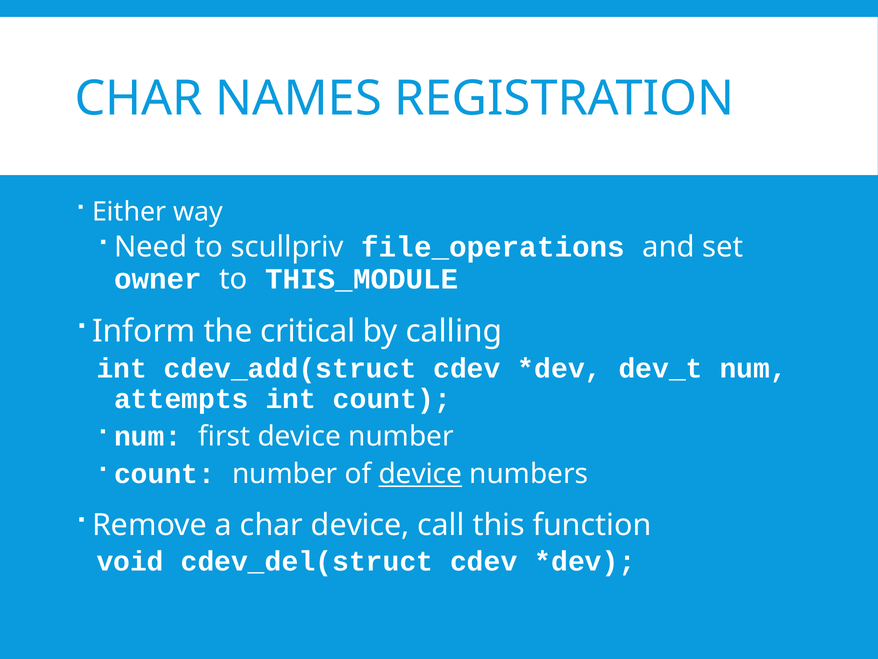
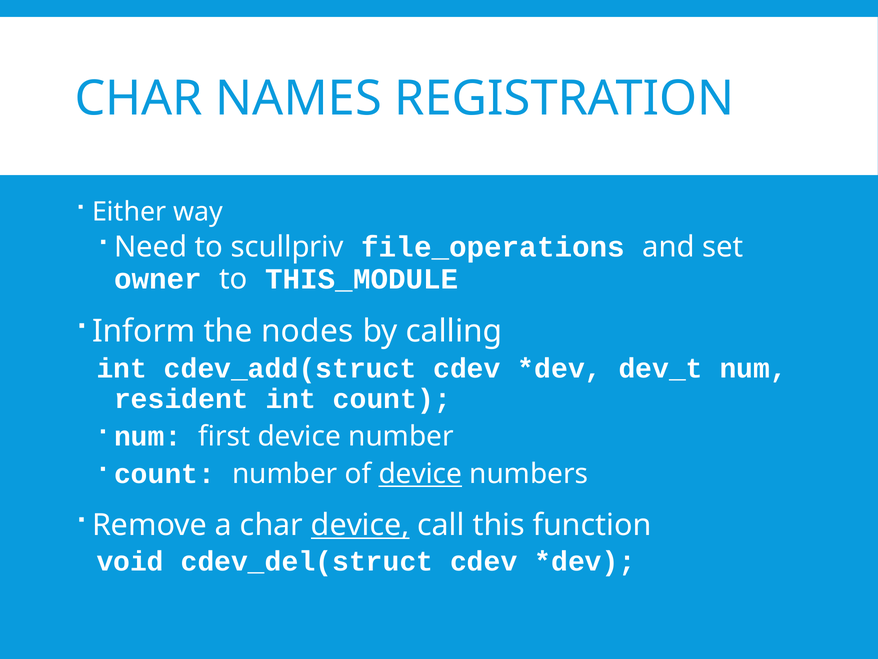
critical: critical -> nodes
attempts: attempts -> resident
device at (360, 525) underline: none -> present
